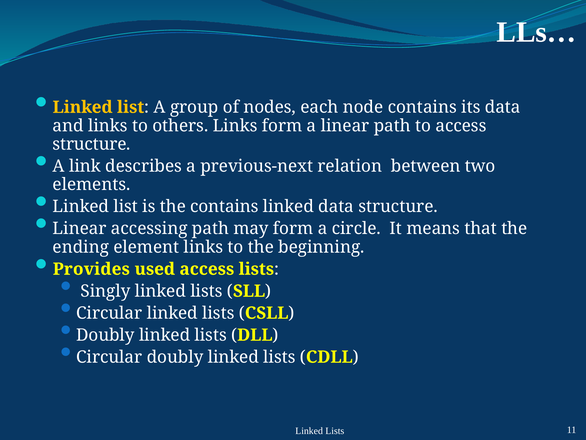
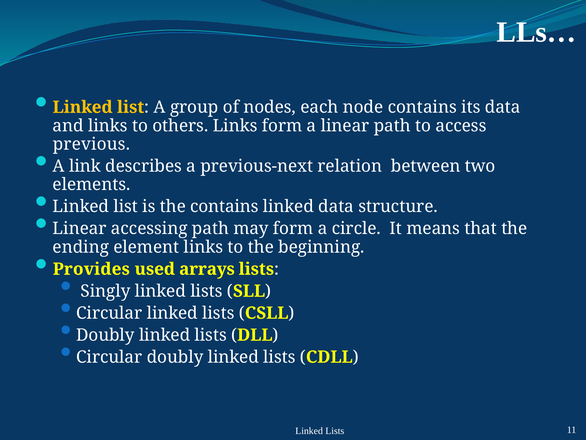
structure at (92, 144): structure -> previous
used access: access -> arrays
